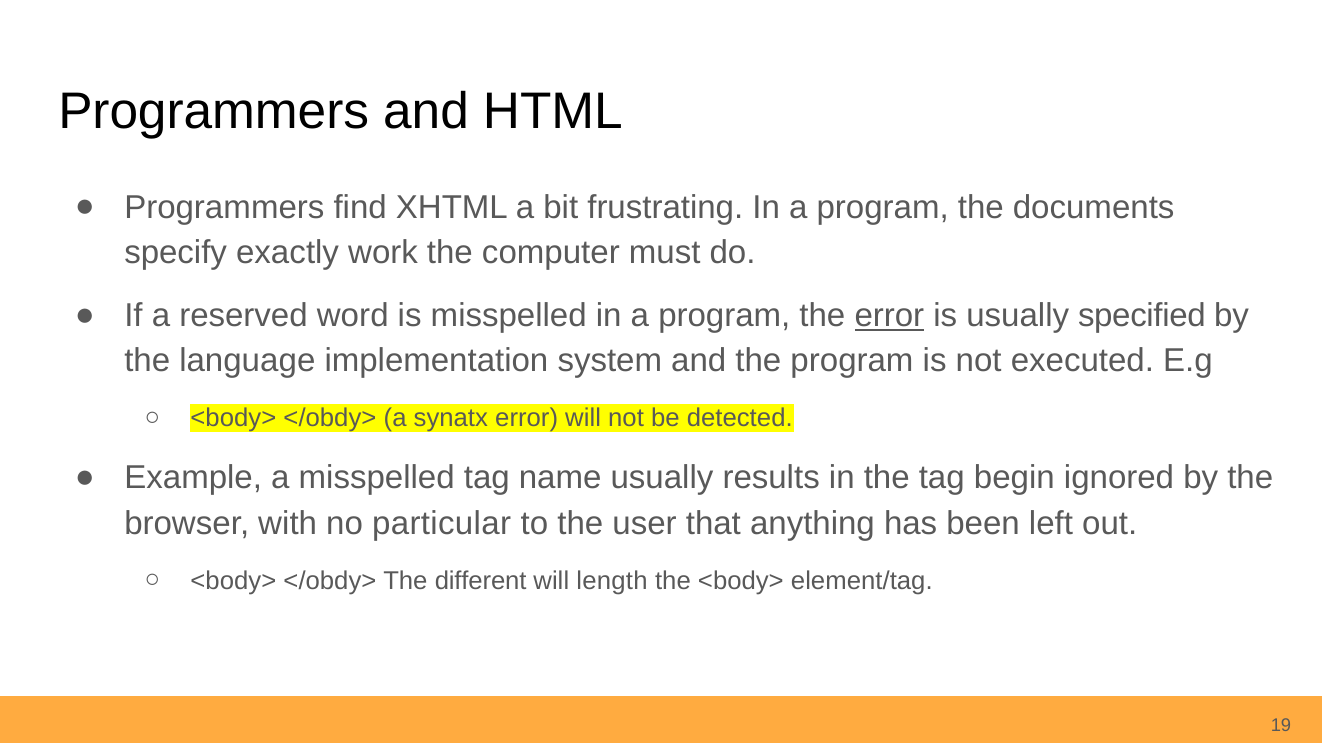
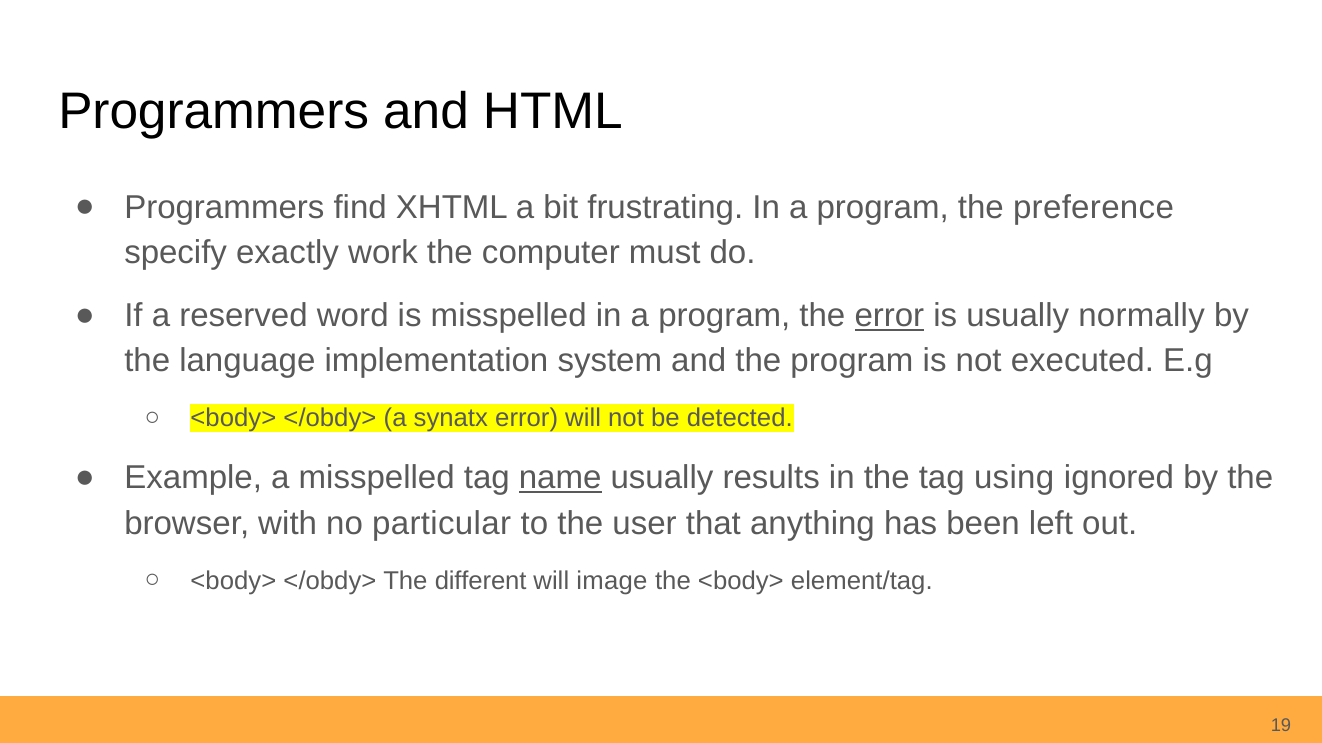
documents: documents -> preference
specified: specified -> normally
name underline: none -> present
begin: begin -> using
length: length -> image
